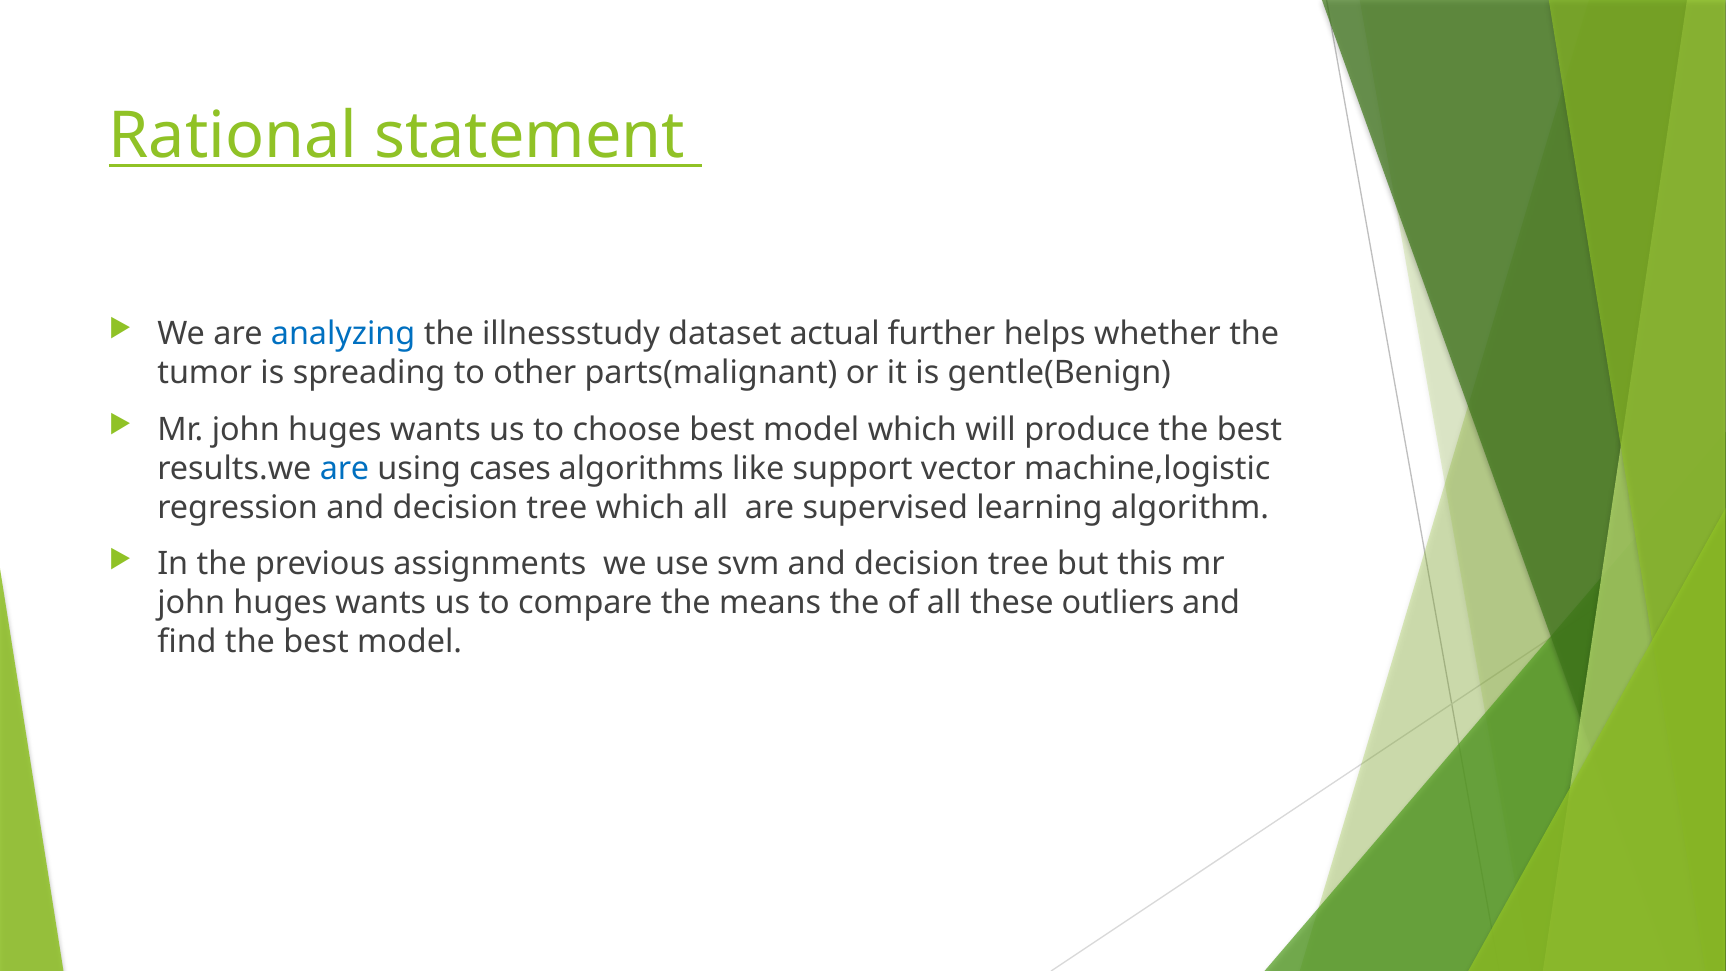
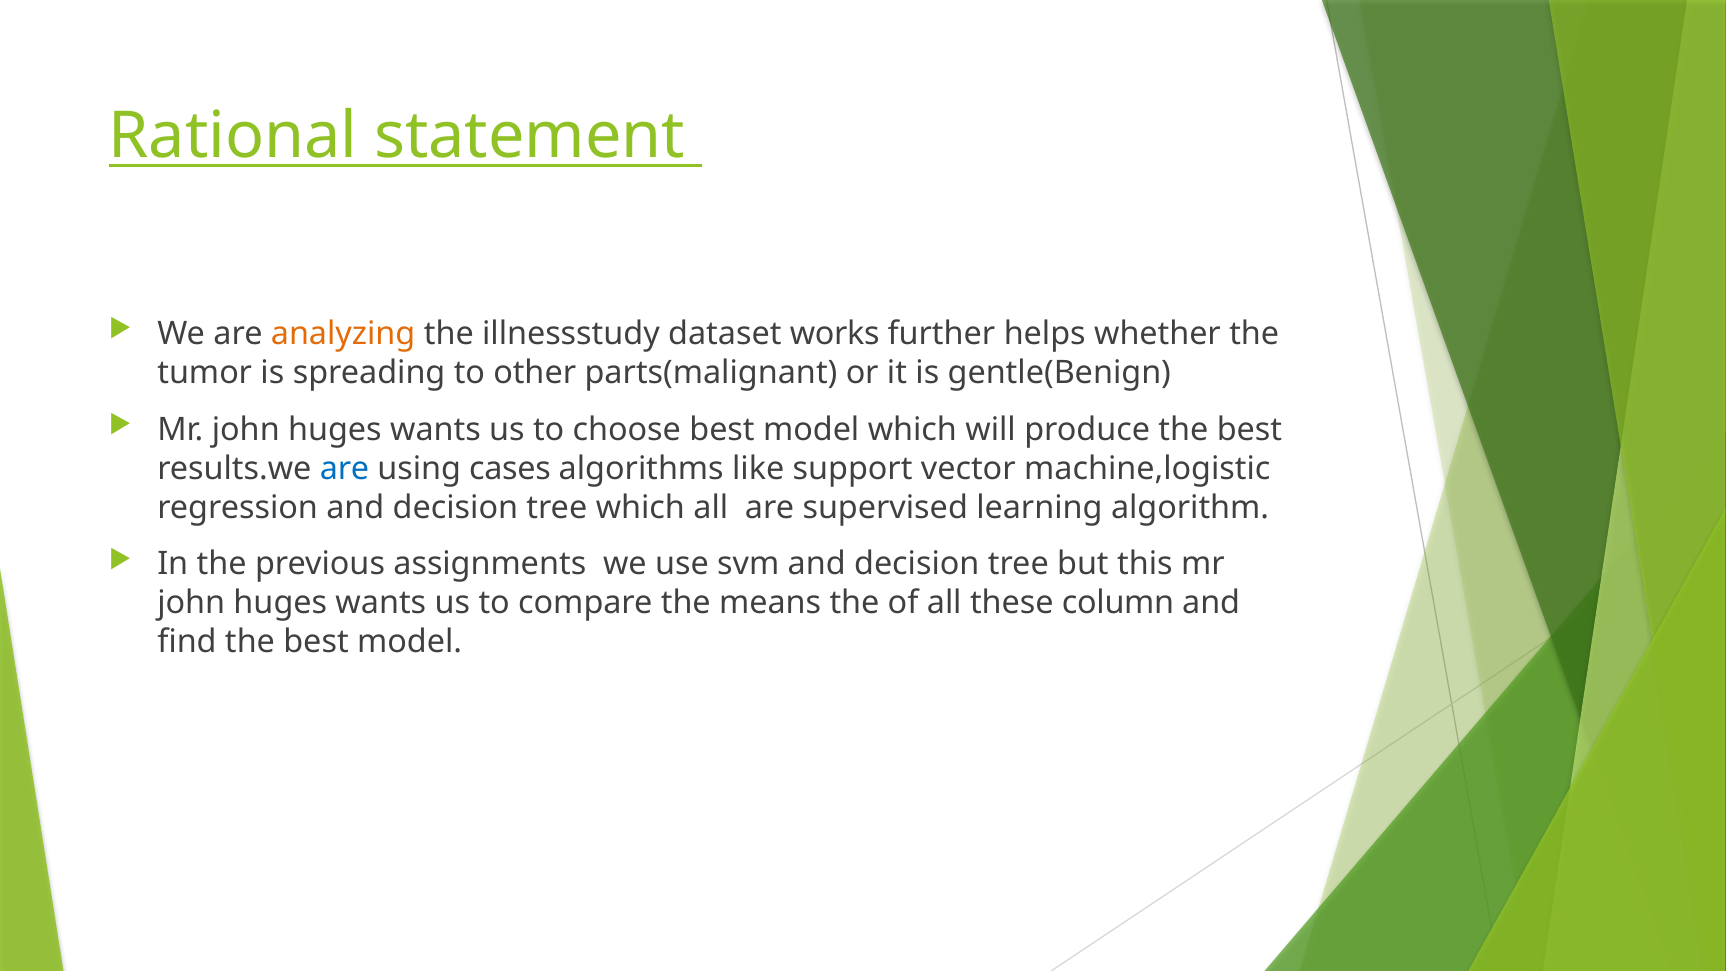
analyzing colour: blue -> orange
actual: actual -> works
outliers: outliers -> column
